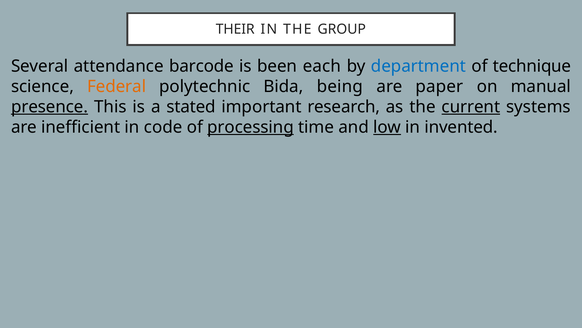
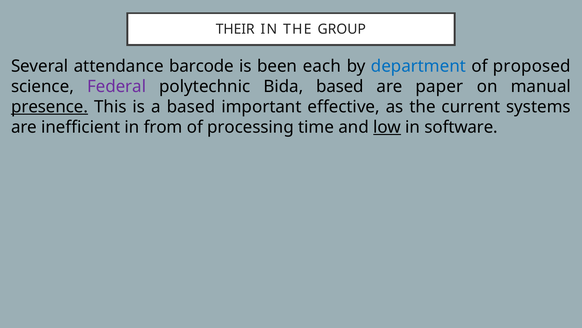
technique: technique -> proposed
Federal colour: orange -> purple
Bida being: being -> based
a stated: stated -> based
research: research -> effective
current underline: present -> none
code: code -> from
processing underline: present -> none
invented: invented -> software
